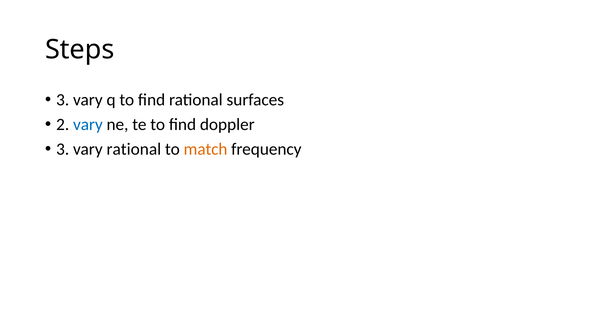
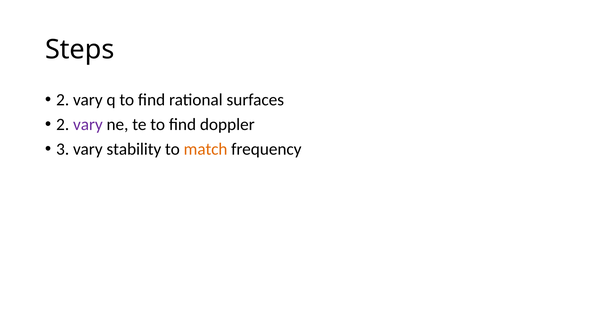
3 at (63, 100): 3 -> 2
vary at (88, 125) colour: blue -> purple
vary rational: rational -> stability
